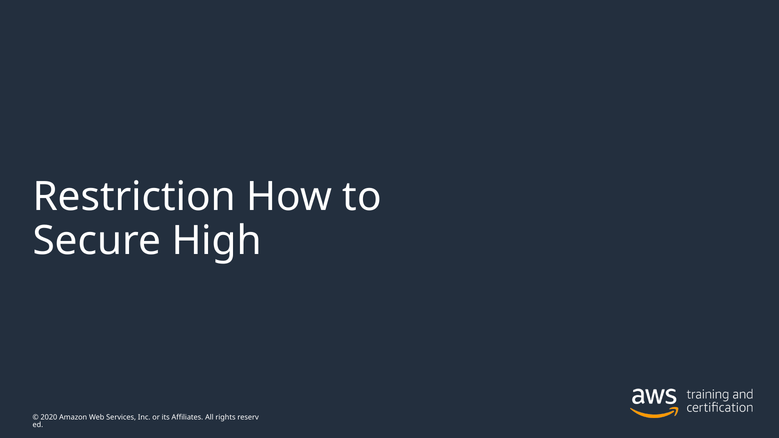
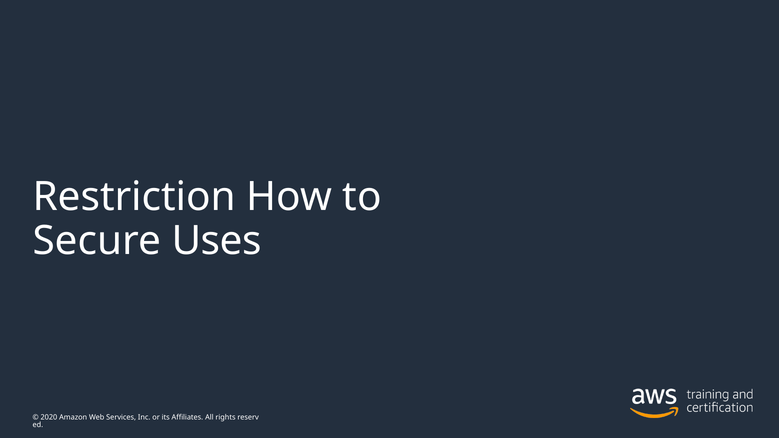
High: High -> Uses
